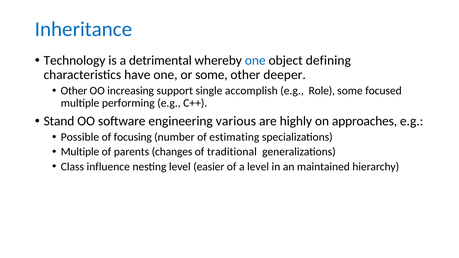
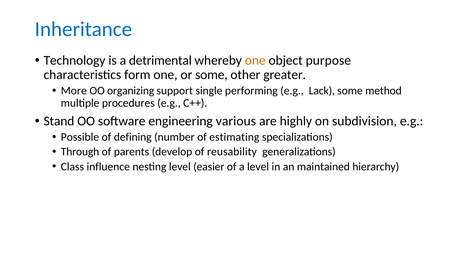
one at (255, 60) colour: blue -> orange
defining: defining -> purpose
have: have -> form
deeper: deeper -> greater
Other at (74, 91): Other -> More
increasing: increasing -> organizing
accomplish: accomplish -> performing
Role: Role -> Lack
focused: focused -> method
performing: performing -> procedures
approaches: approaches -> subdivision
focusing: focusing -> defining
Multiple at (80, 152): Multiple -> Through
changes: changes -> develop
traditional: traditional -> reusability
